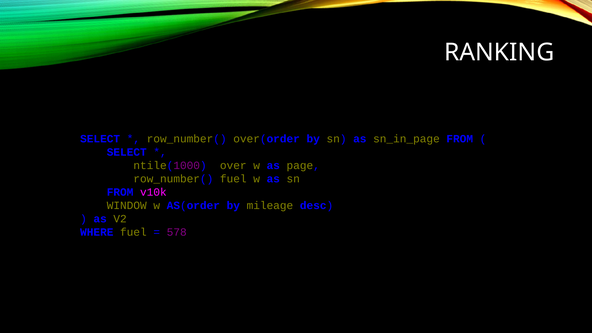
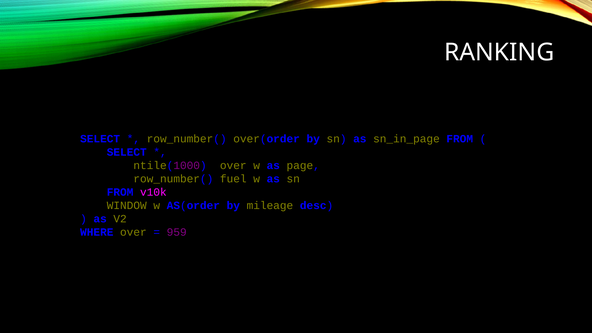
WHERE fuel: fuel -> over
578: 578 -> 959
